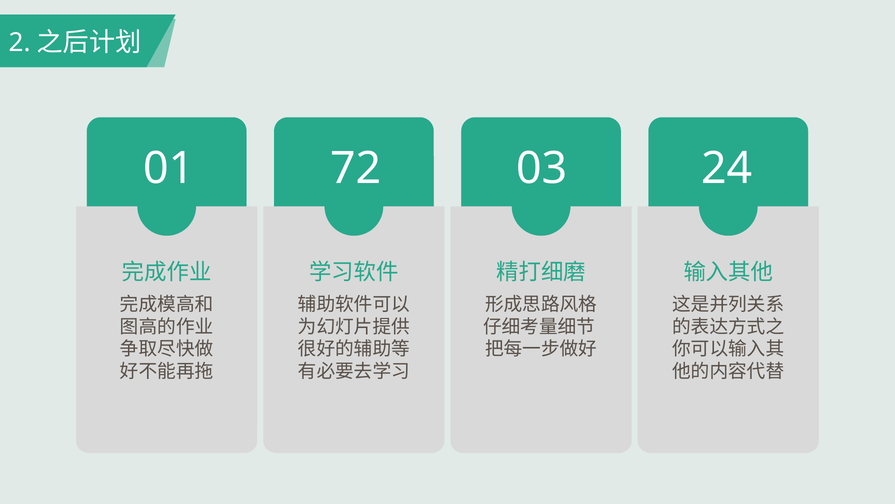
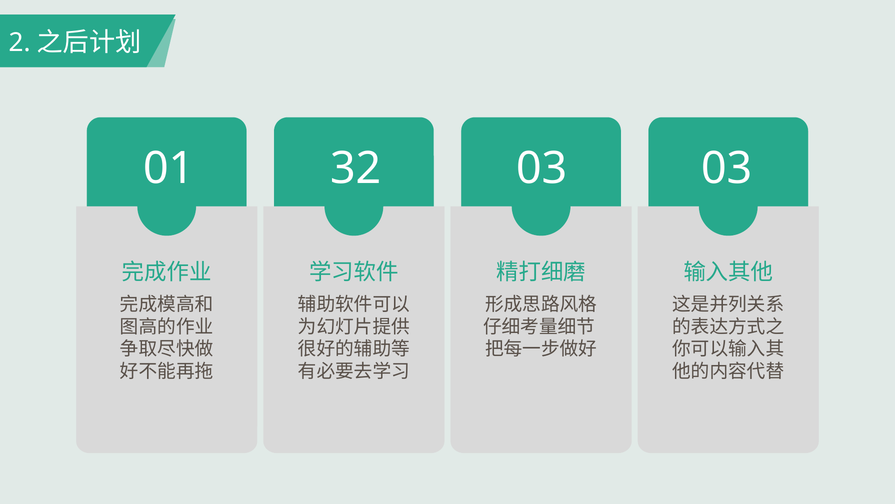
72: 72 -> 32
03 24: 24 -> 03
